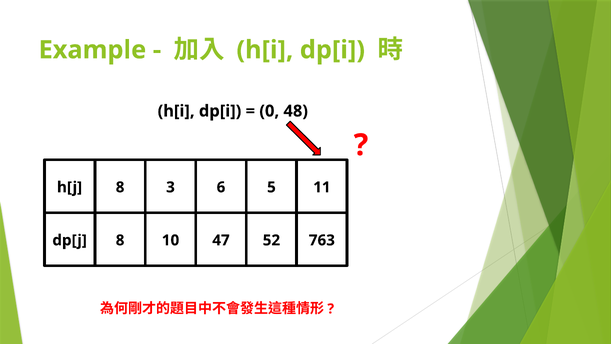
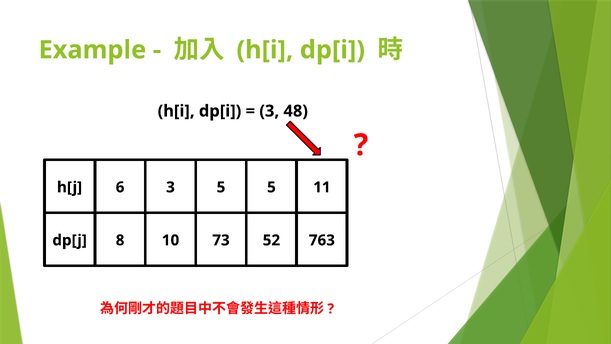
0 at (269, 111): 0 -> 3
h[j 8: 8 -> 6
3 6: 6 -> 5
47: 47 -> 73
